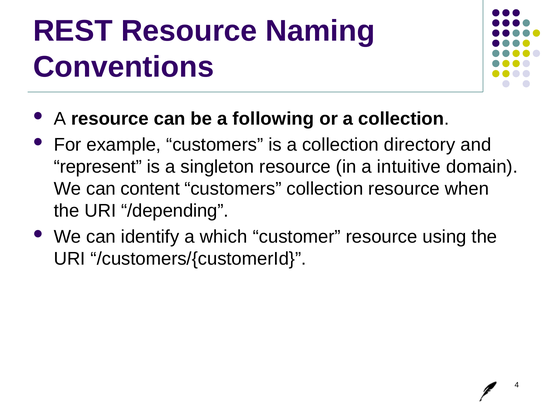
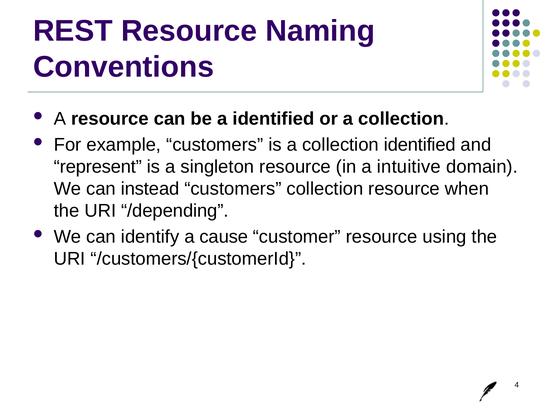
a following: following -> identified
collection directory: directory -> identified
content: content -> instead
which: which -> cause
